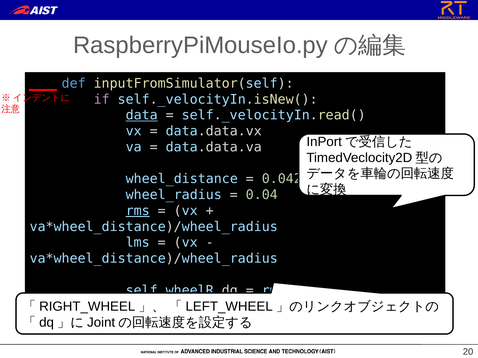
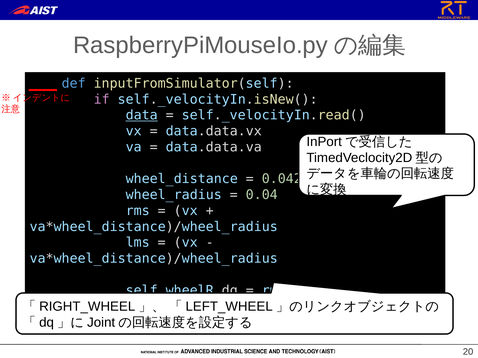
rms at (138, 211) underline: present -> none
